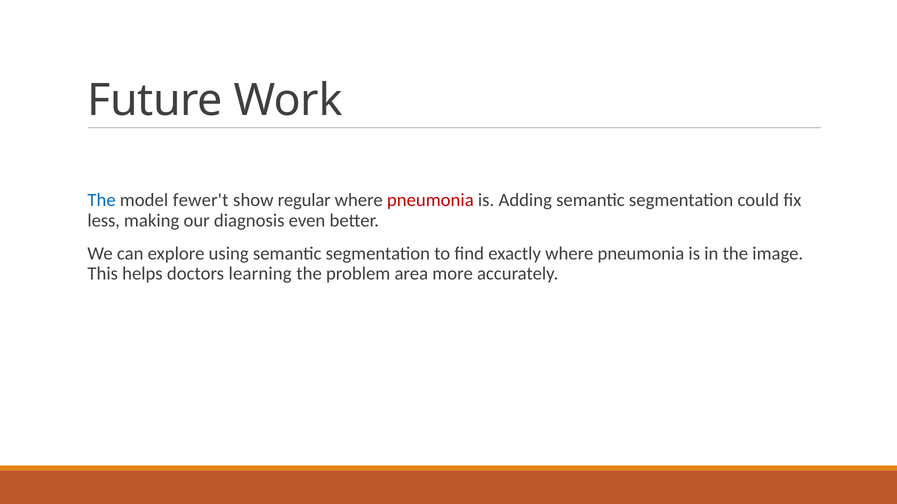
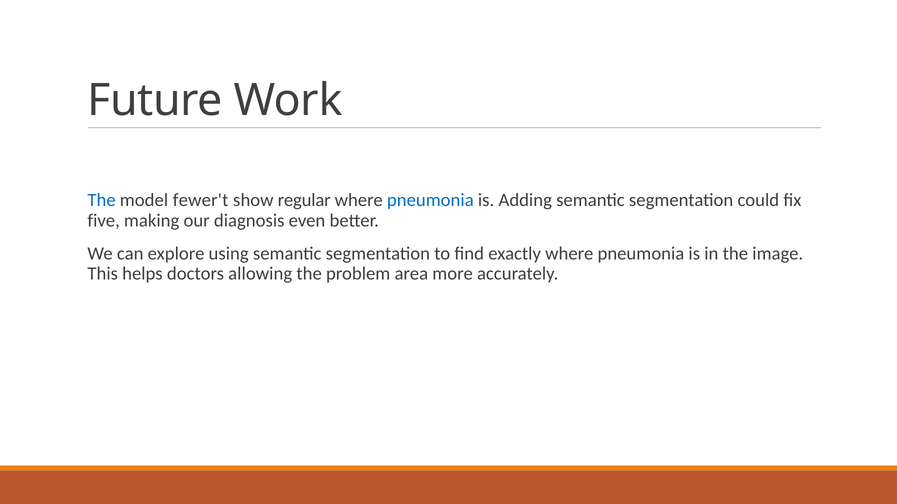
pneumonia at (430, 200) colour: red -> blue
less: less -> five
learning: learning -> allowing
